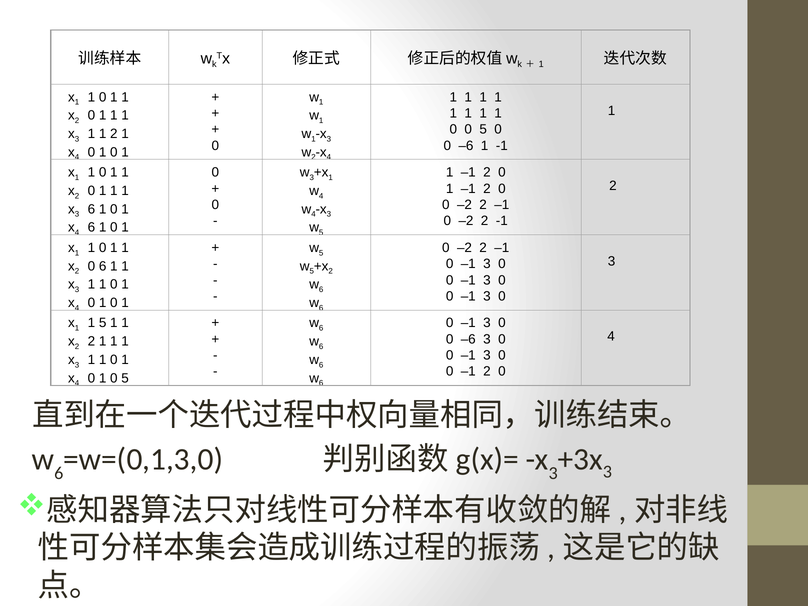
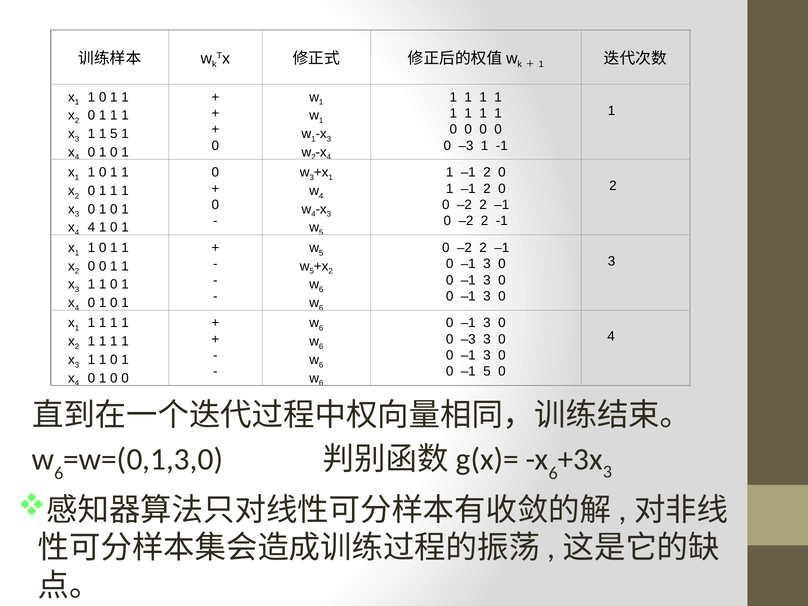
5 at (483, 129): 5 -> 0
1 2: 2 -> 5
–6 at (466, 146): –6 -> –3
6 at (91, 209): 6 -> 0
4 6: 6 -> 4
6 at (103, 266): 6 -> 0
5 at (103, 323): 5 -> 1
–6 at (468, 339): –6 -> –3
2 2: 2 -> 1
0 –1 2: 2 -> 5
0 1 0 5: 5 -> 0
3 at (553, 473): 3 -> 6
